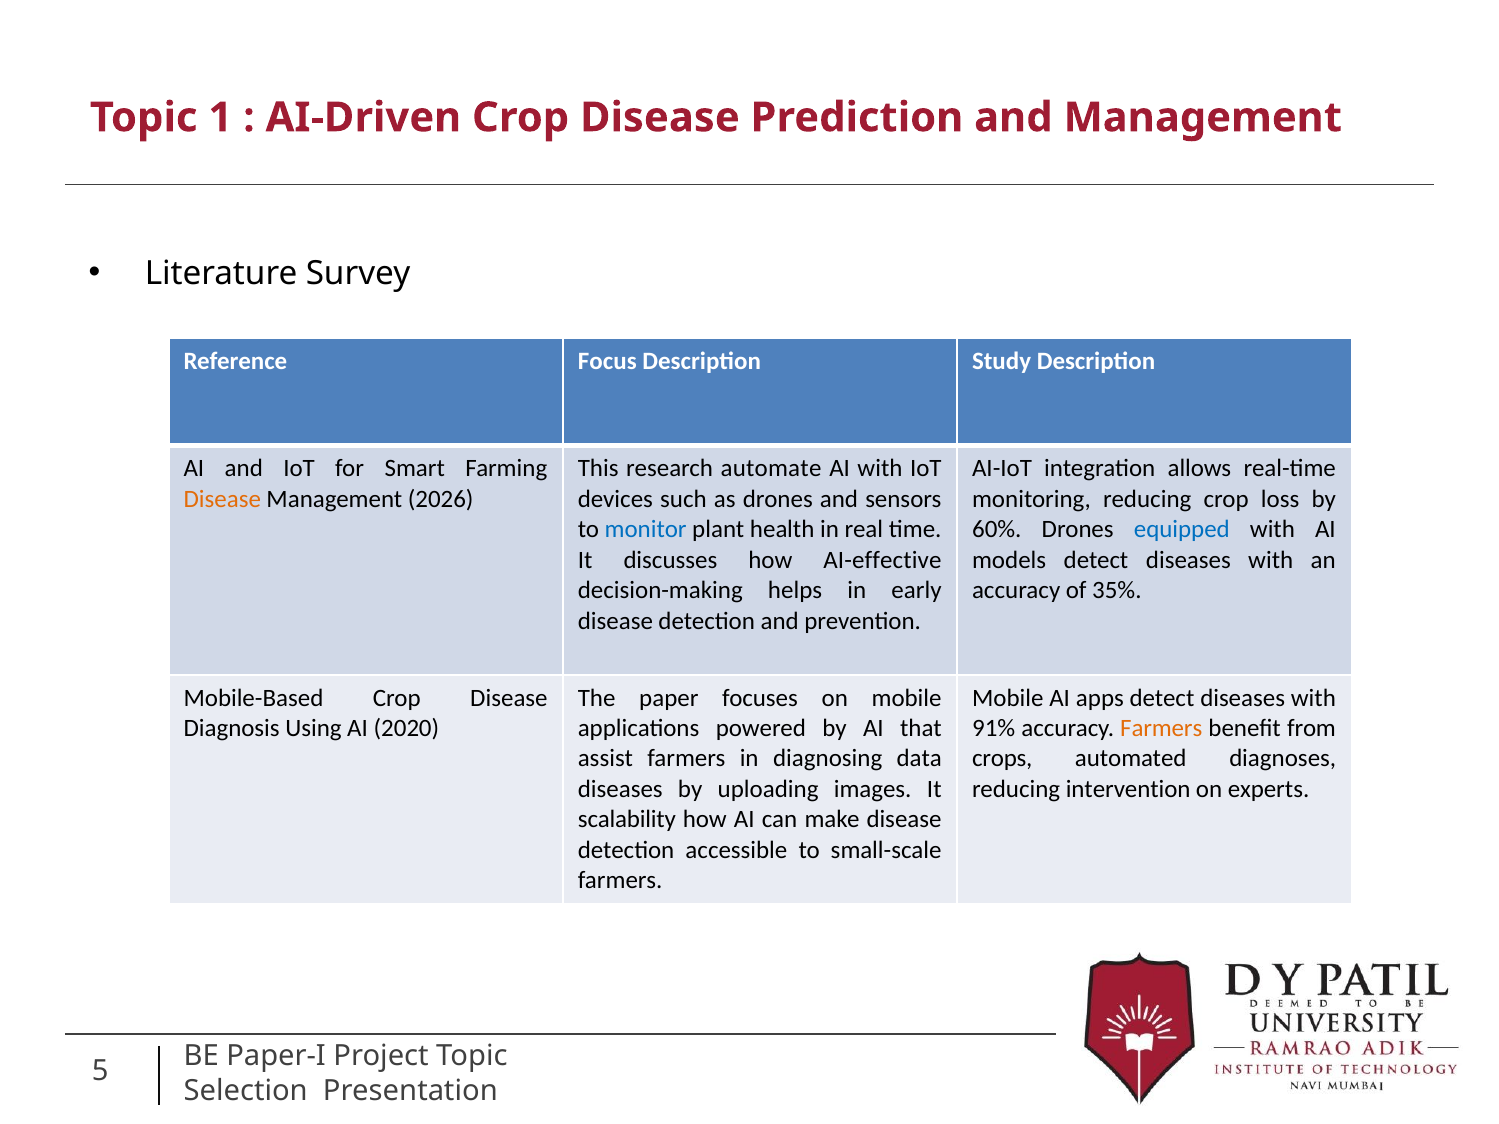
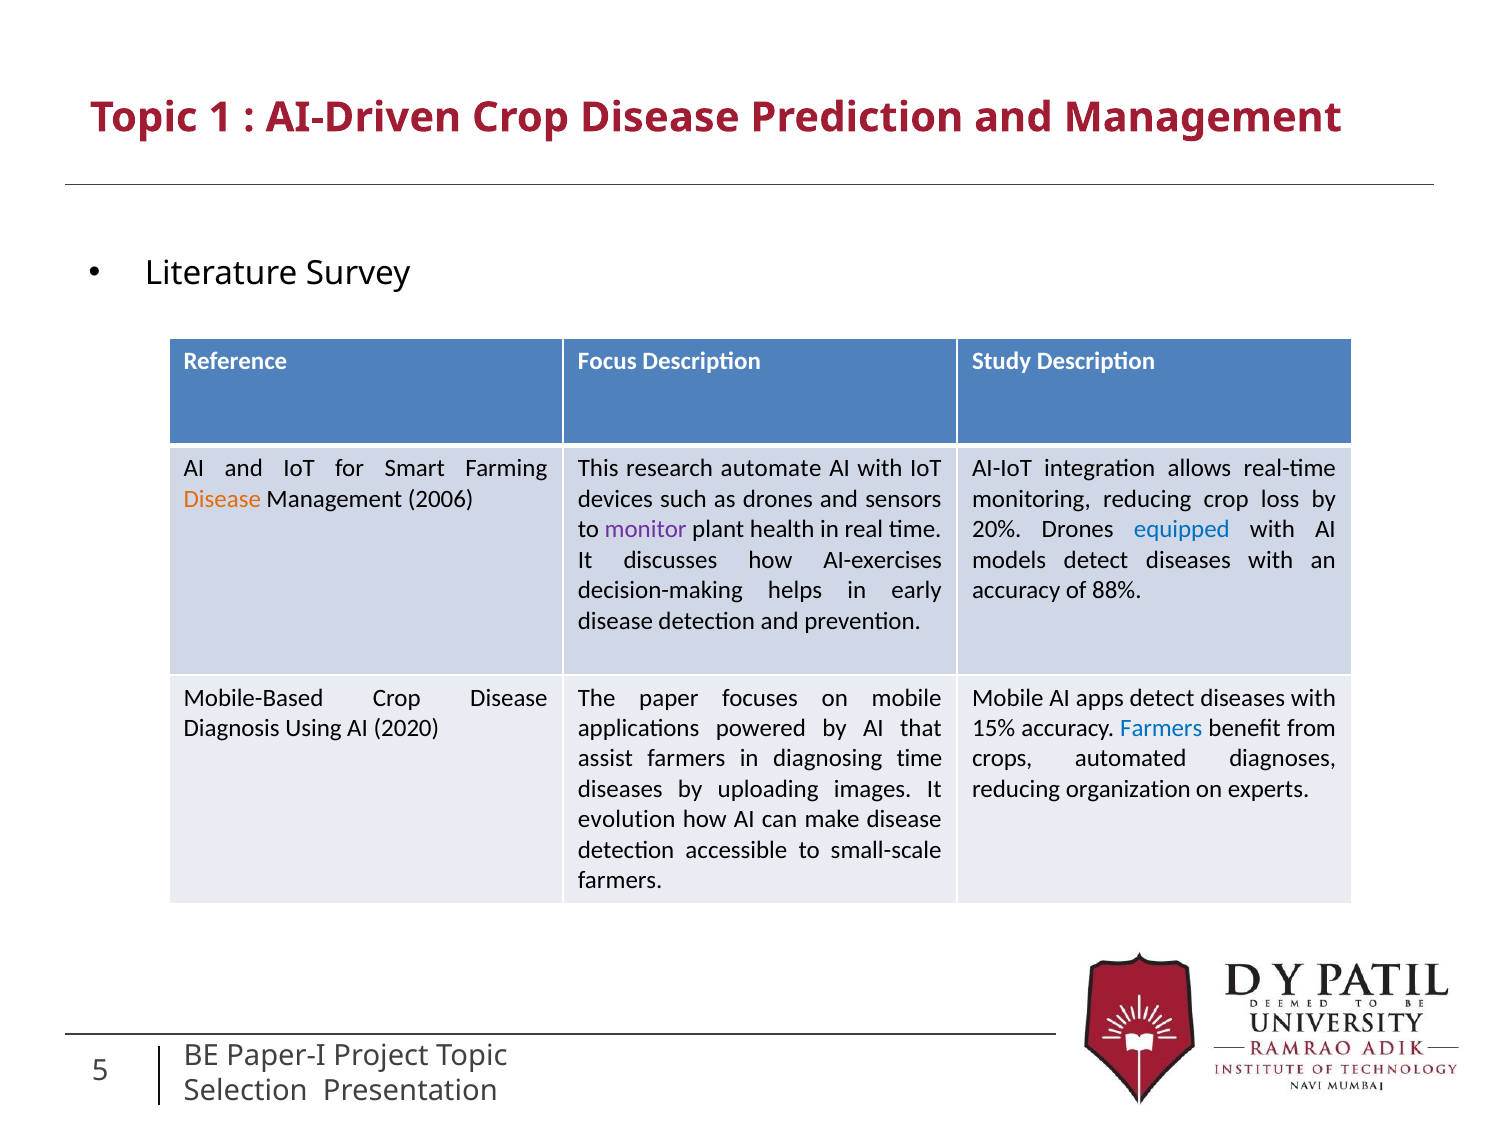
2026: 2026 -> 2006
monitor colour: blue -> purple
60%: 60% -> 20%
AI-effective: AI-effective -> AI-exercises
35%: 35% -> 88%
91%: 91% -> 15%
Farmers at (1161, 728) colour: orange -> blue
diagnosing data: data -> time
intervention: intervention -> organization
scalability: scalability -> evolution
